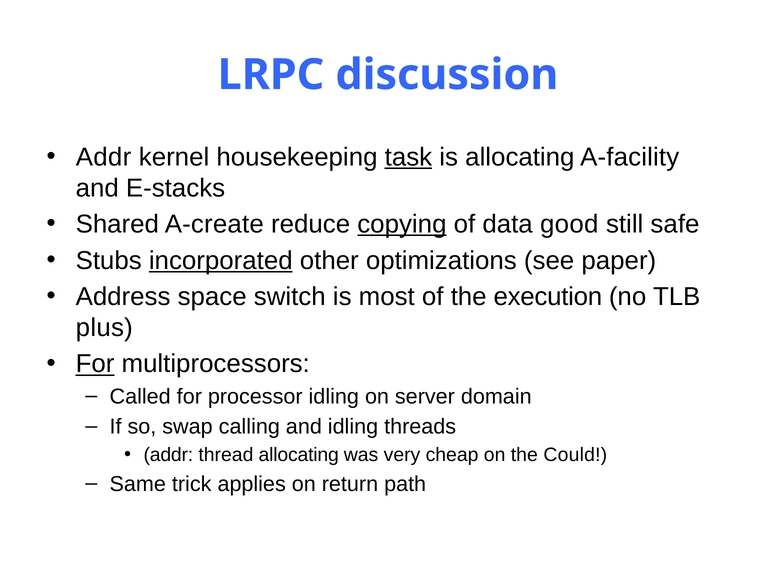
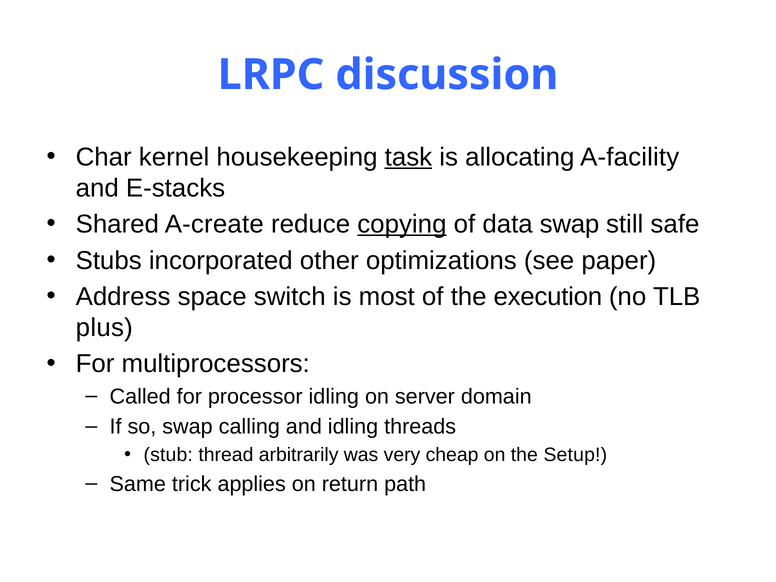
Addr at (104, 157): Addr -> Char
data good: good -> swap
incorporated underline: present -> none
For at (95, 364) underline: present -> none
addr at (168, 455): addr -> stub
thread allocating: allocating -> arbitrarily
Could: Could -> Setup
